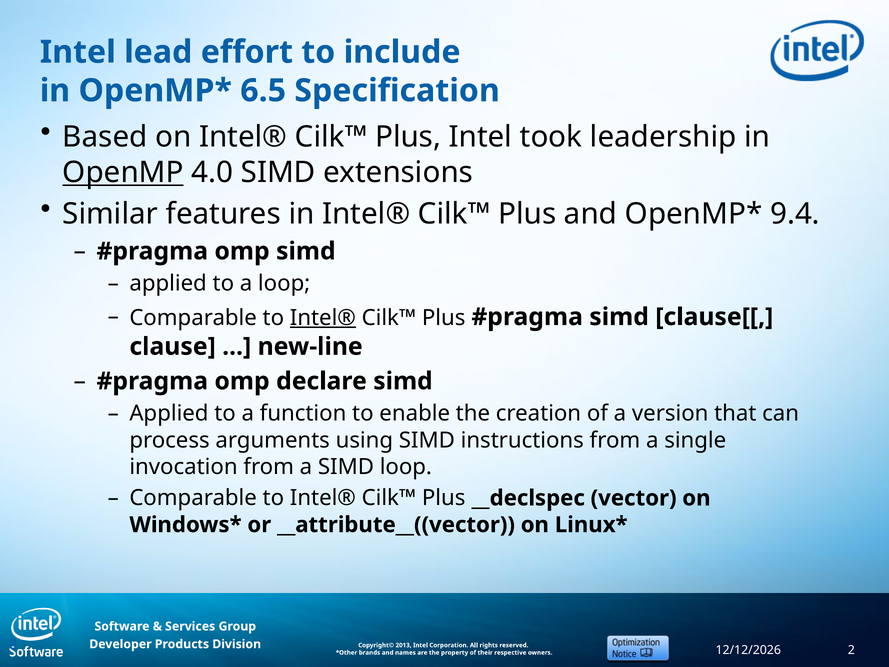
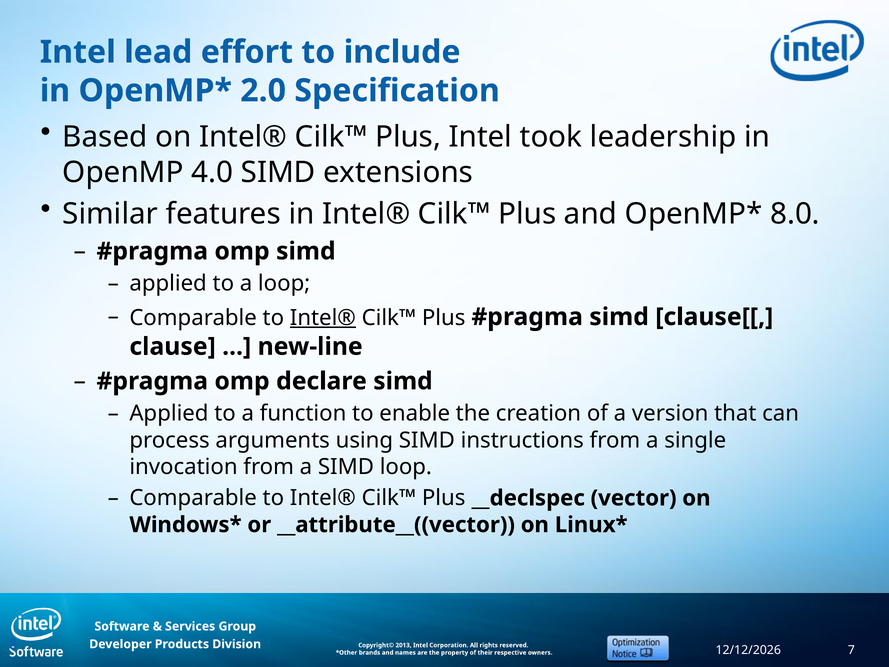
6.5: 6.5 -> 2.0
OpenMP underline: present -> none
9.4: 9.4 -> 8.0
2: 2 -> 7
